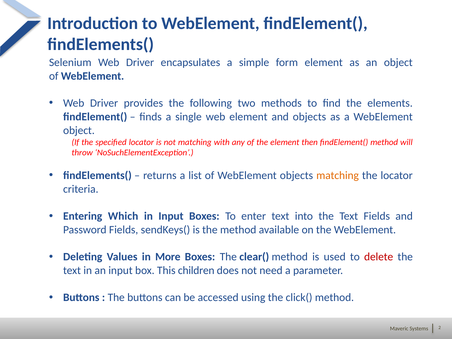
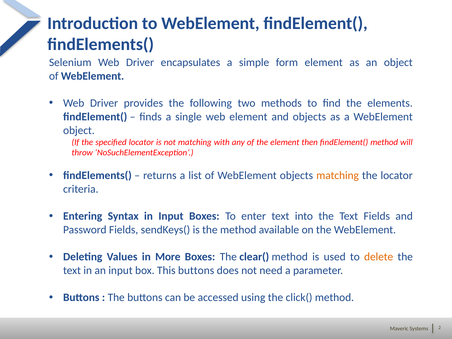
Which: Which -> Syntax
delete colour: red -> orange
This children: children -> buttons
